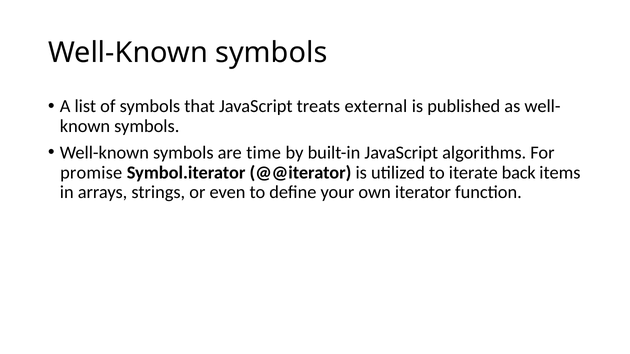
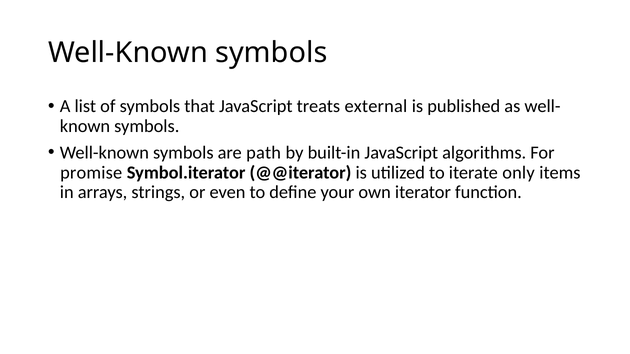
time: time -> path
back: back -> only
